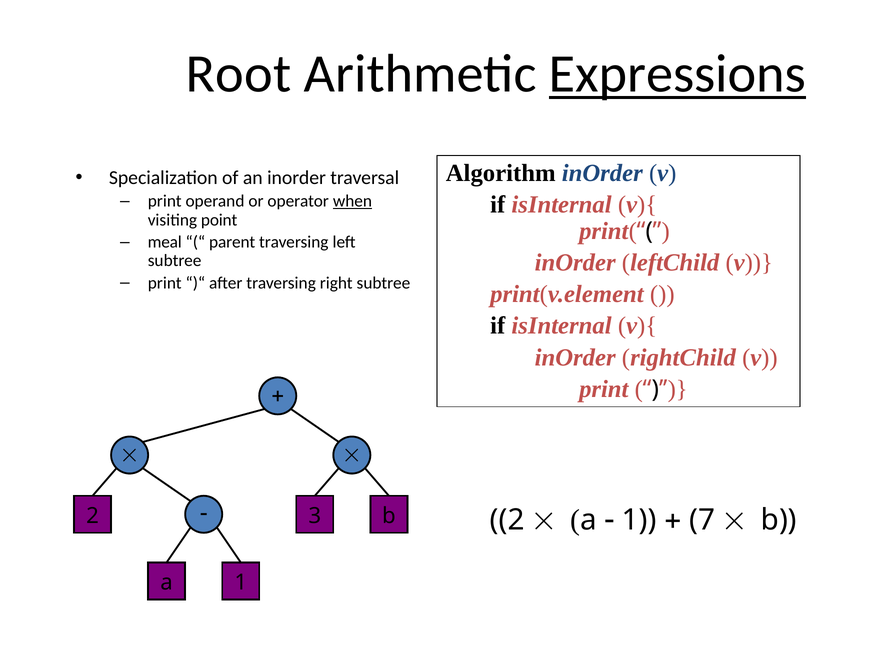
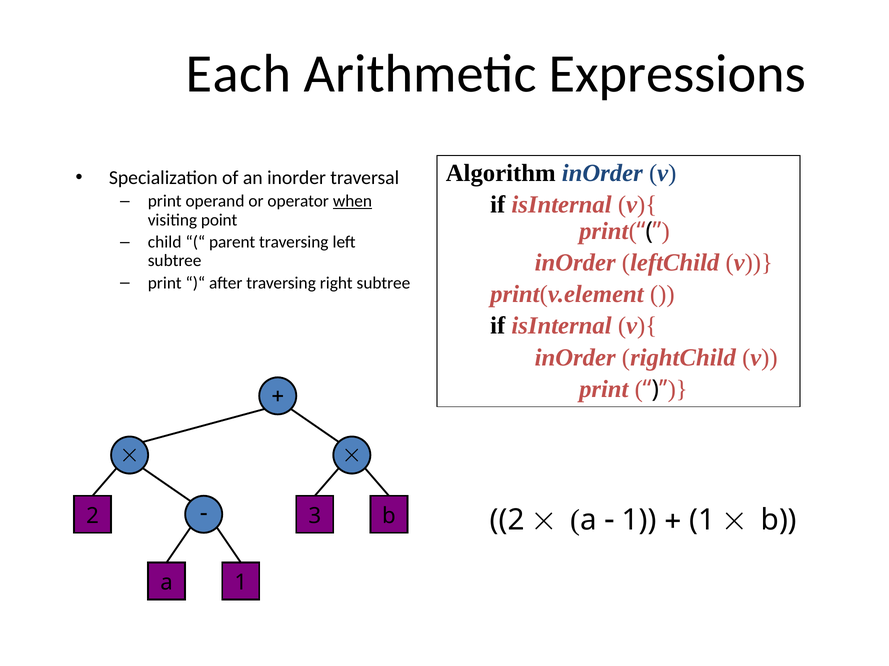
Root: Root -> Each
Expressions underline: present -> none
meal: meal -> child
7 at (702, 521): 7 -> 1
